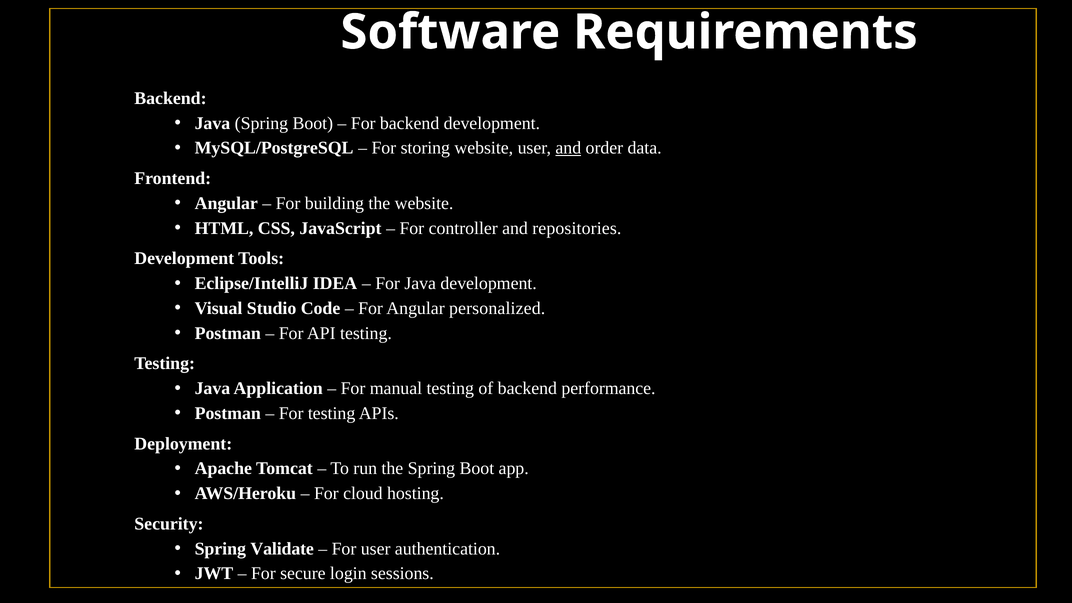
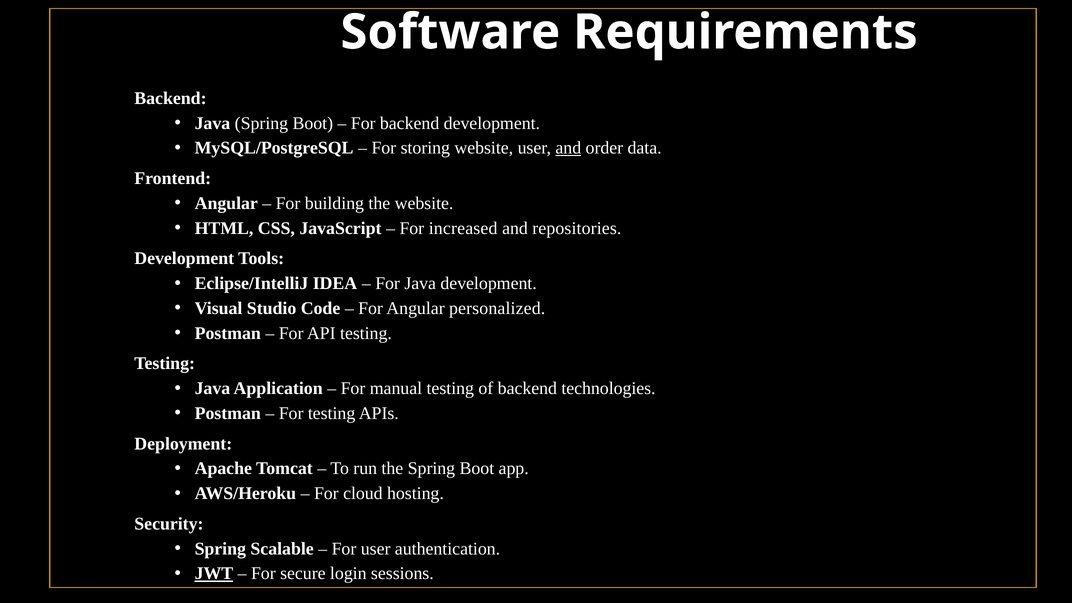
controller: controller -> increased
performance: performance -> technologies
Validate: Validate -> Scalable
JWT underline: none -> present
